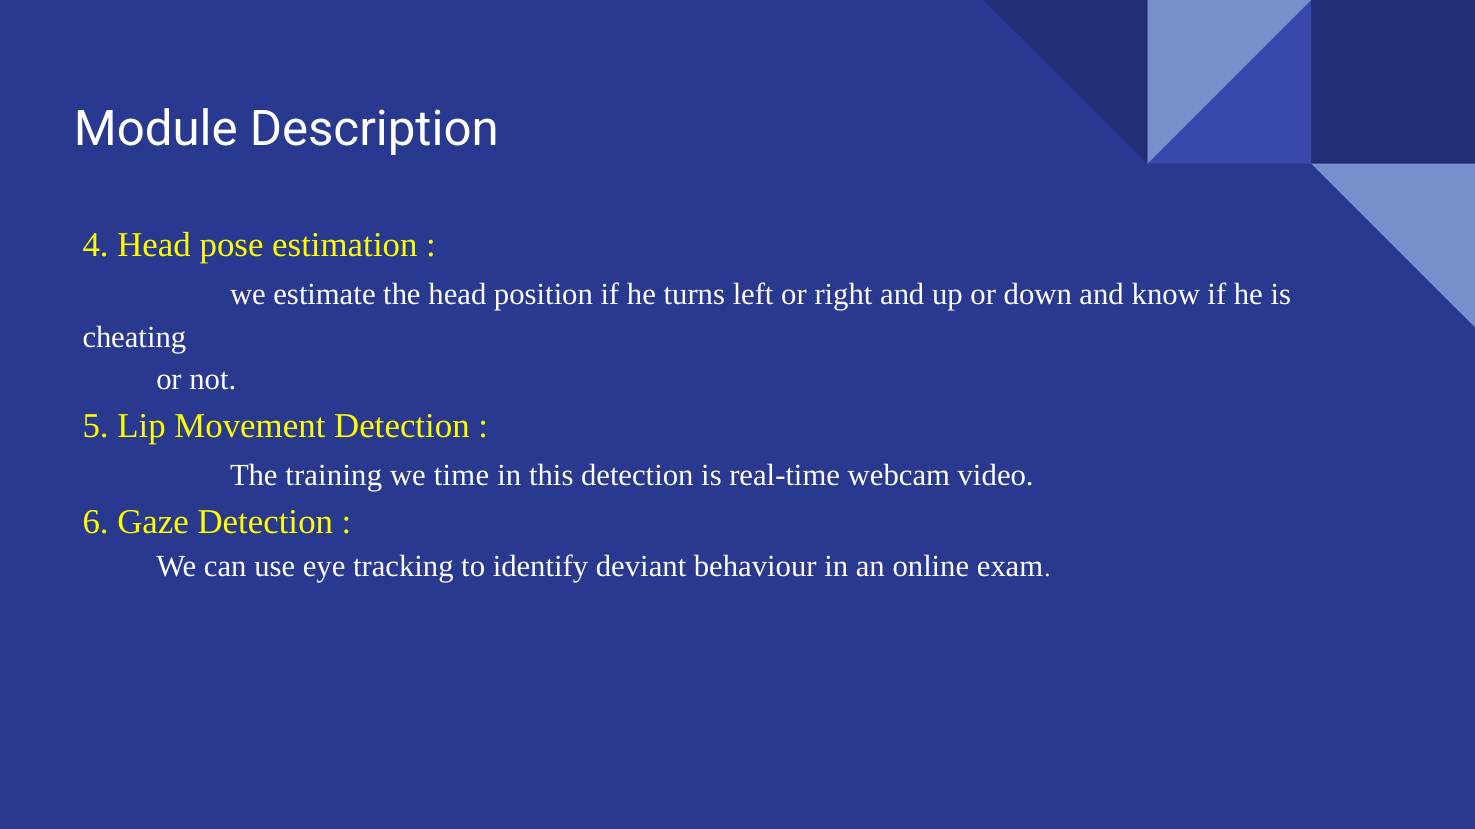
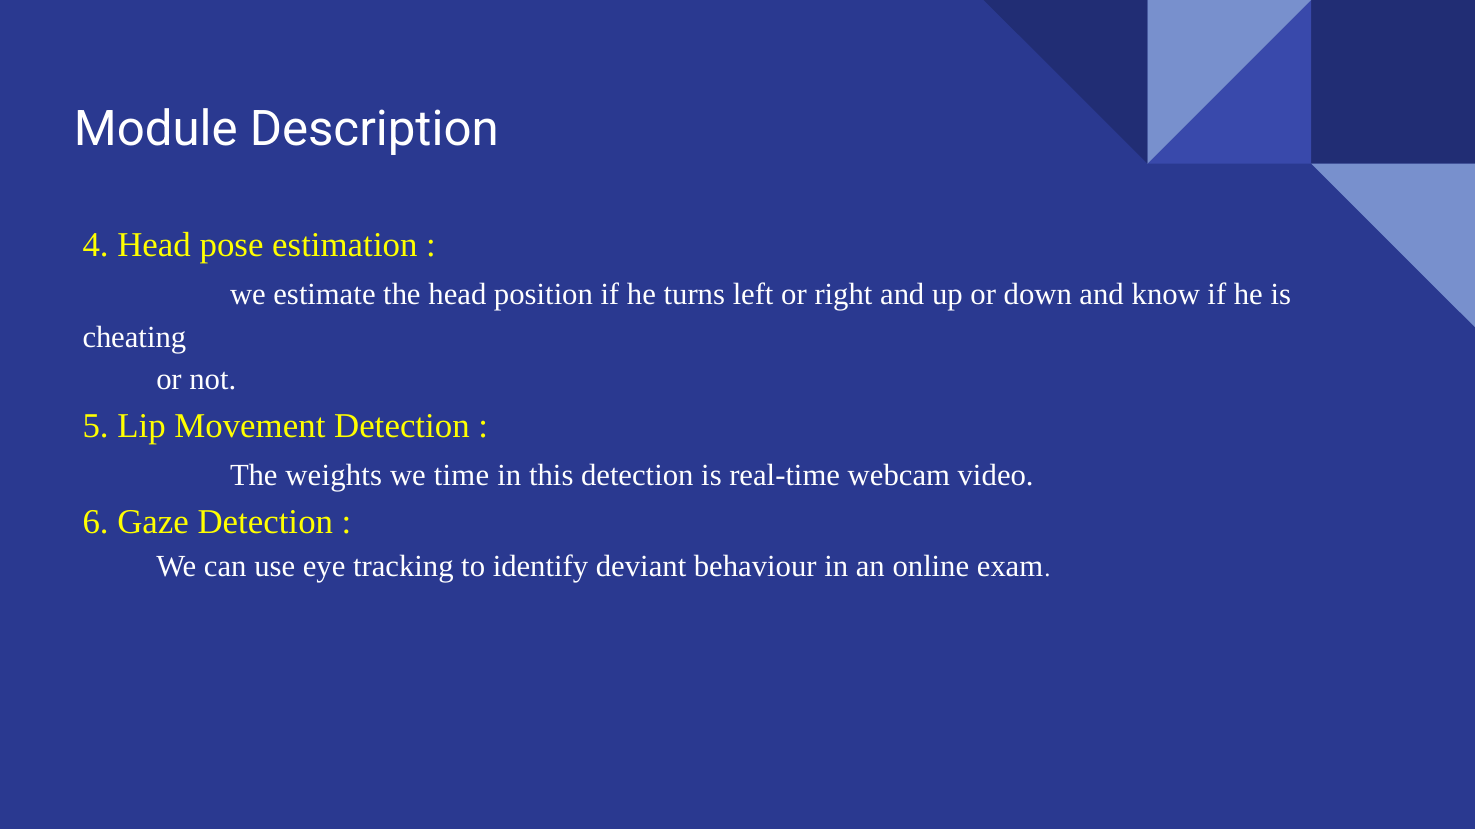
training: training -> weights
